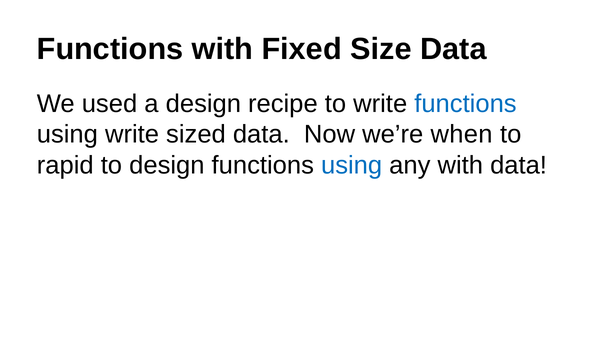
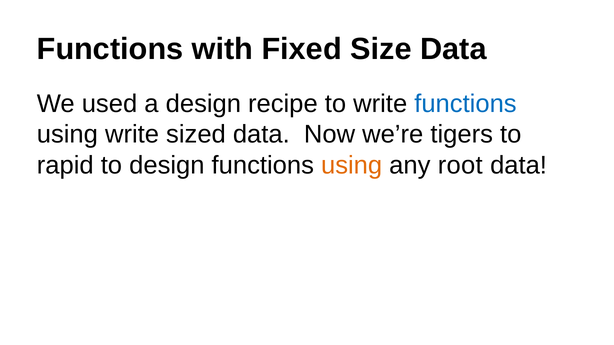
when: when -> tigers
using at (352, 165) colour: blue -> orange
any with: with -> root
